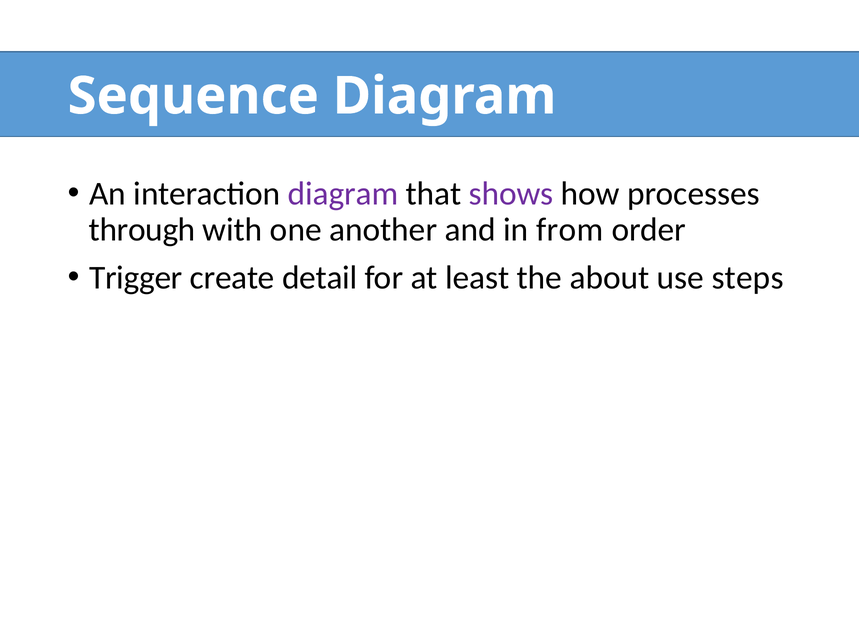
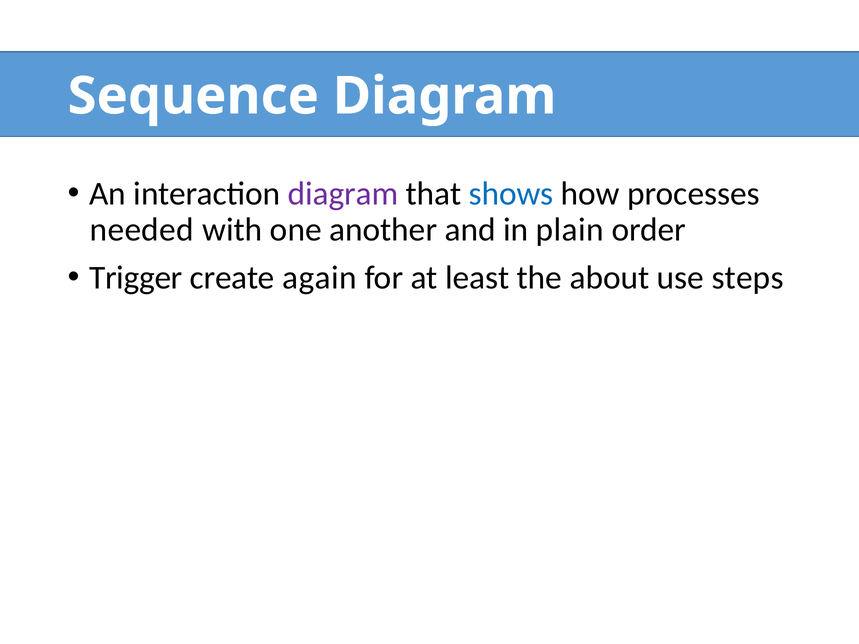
shows colour: purple -> blue
through: through -> needed
from: from -> plain
detail: detail -> again
